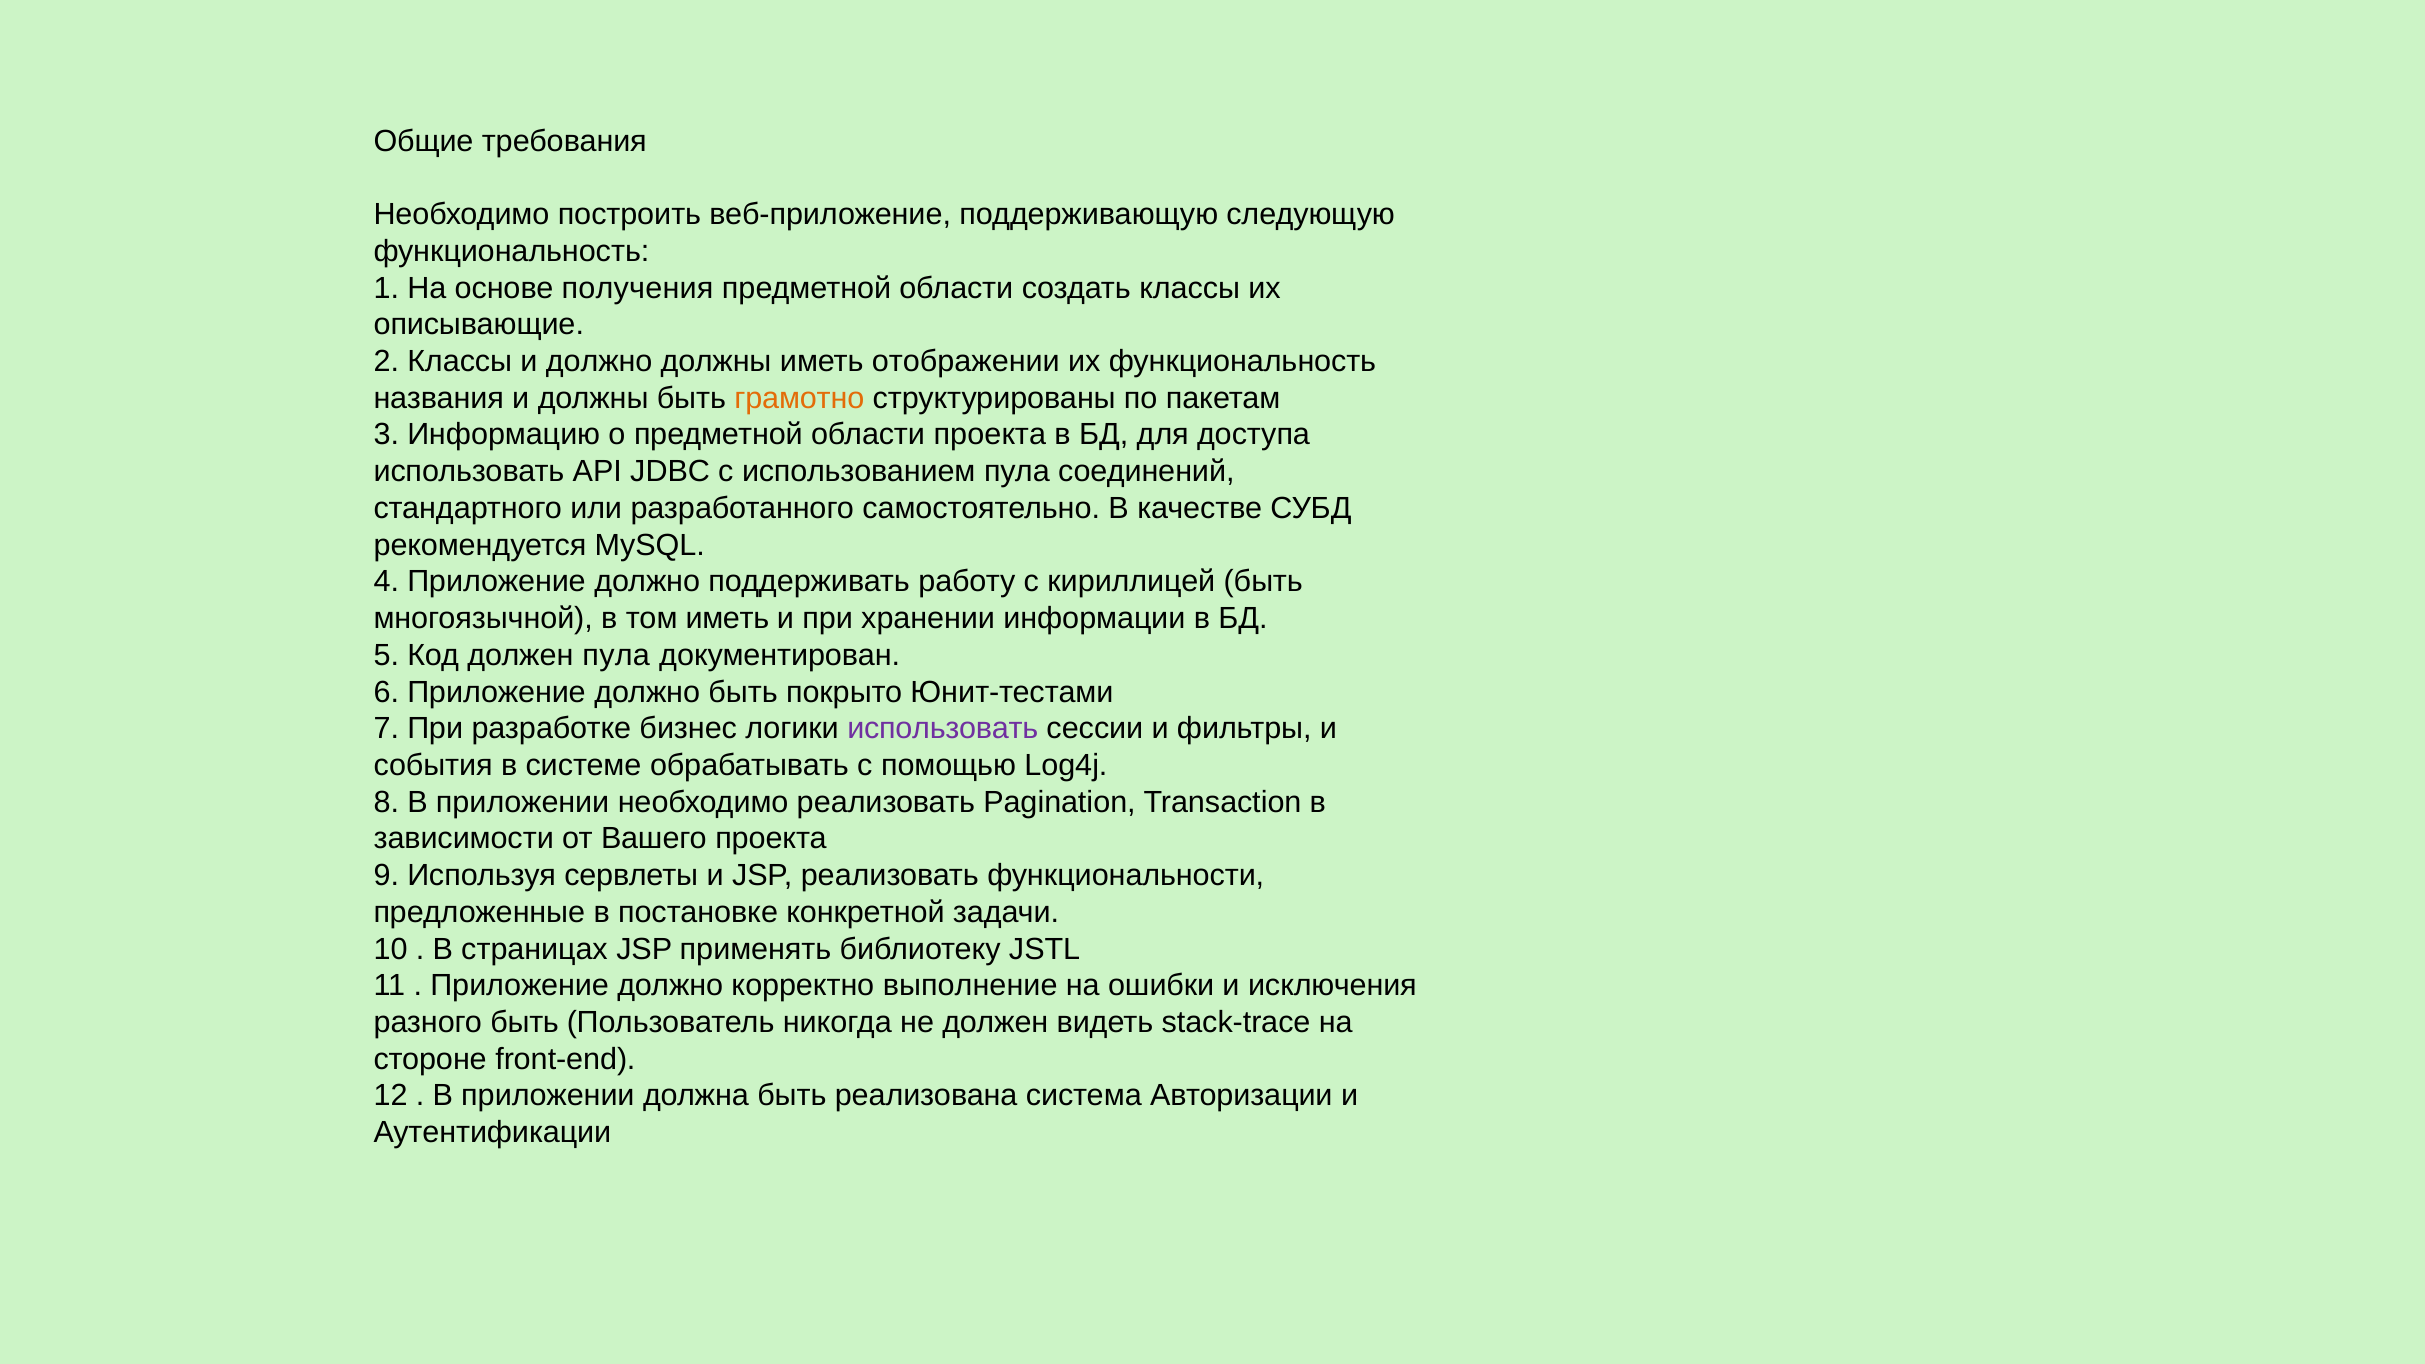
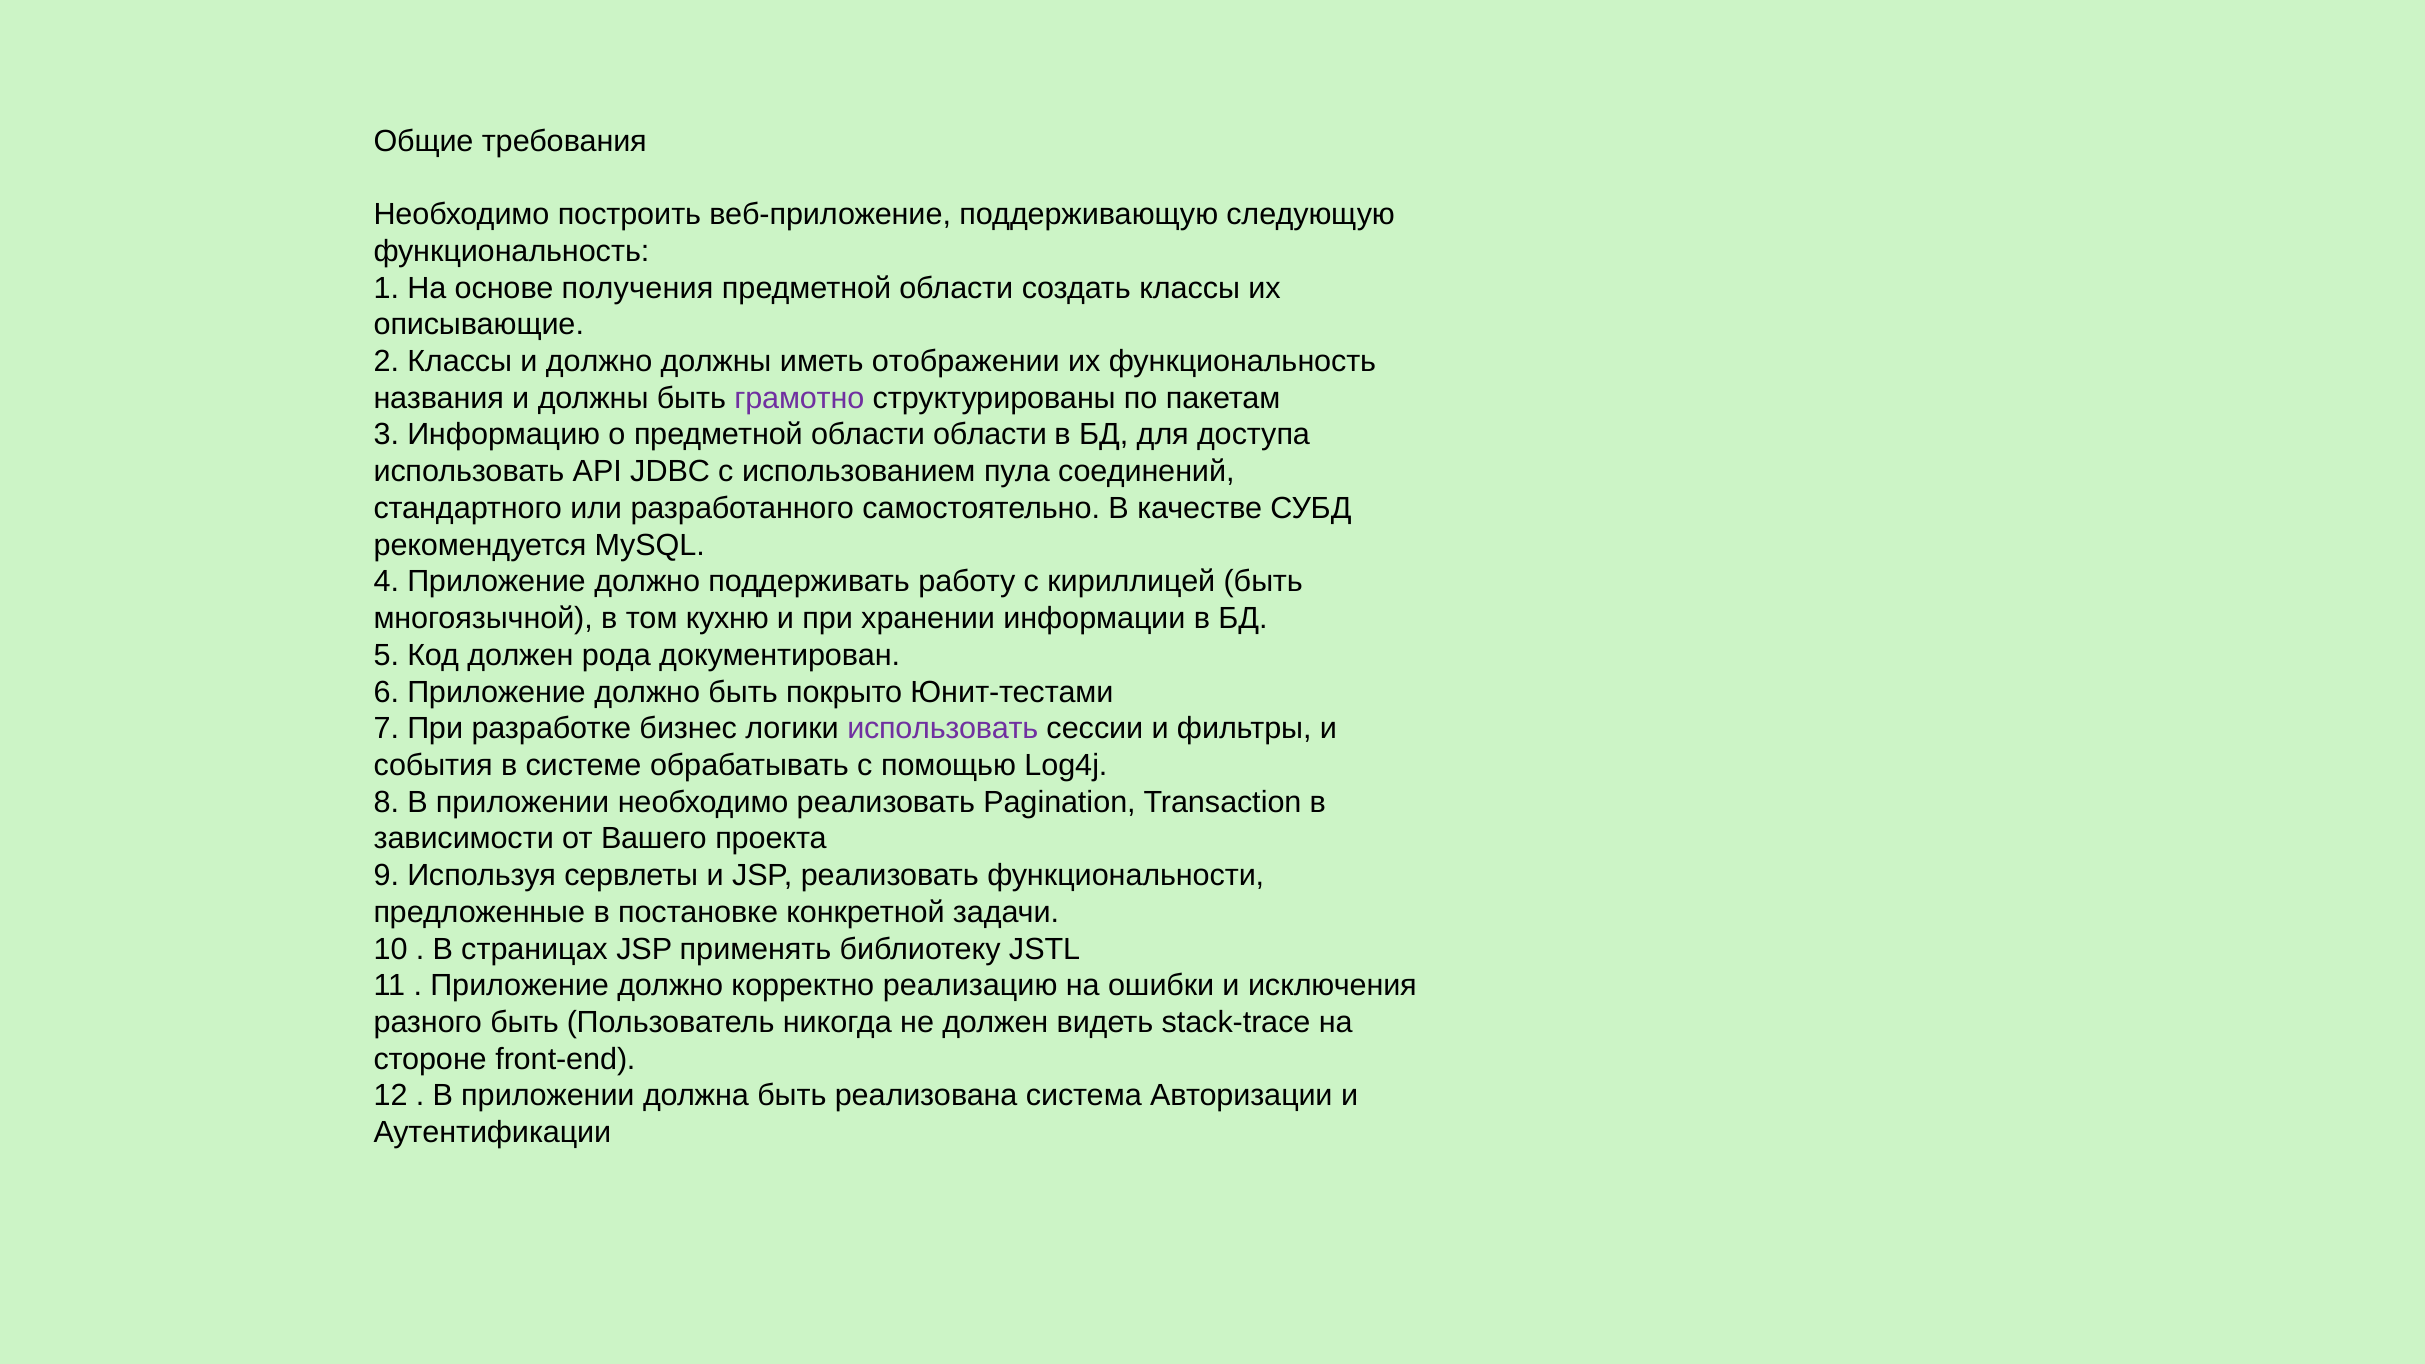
грамотно colour: orange -> purple
области проекта: проекта -> области
том иметь: иметь -> кухню
должен пула: пула -> рода
выполнение: выполнение -> реализацию
